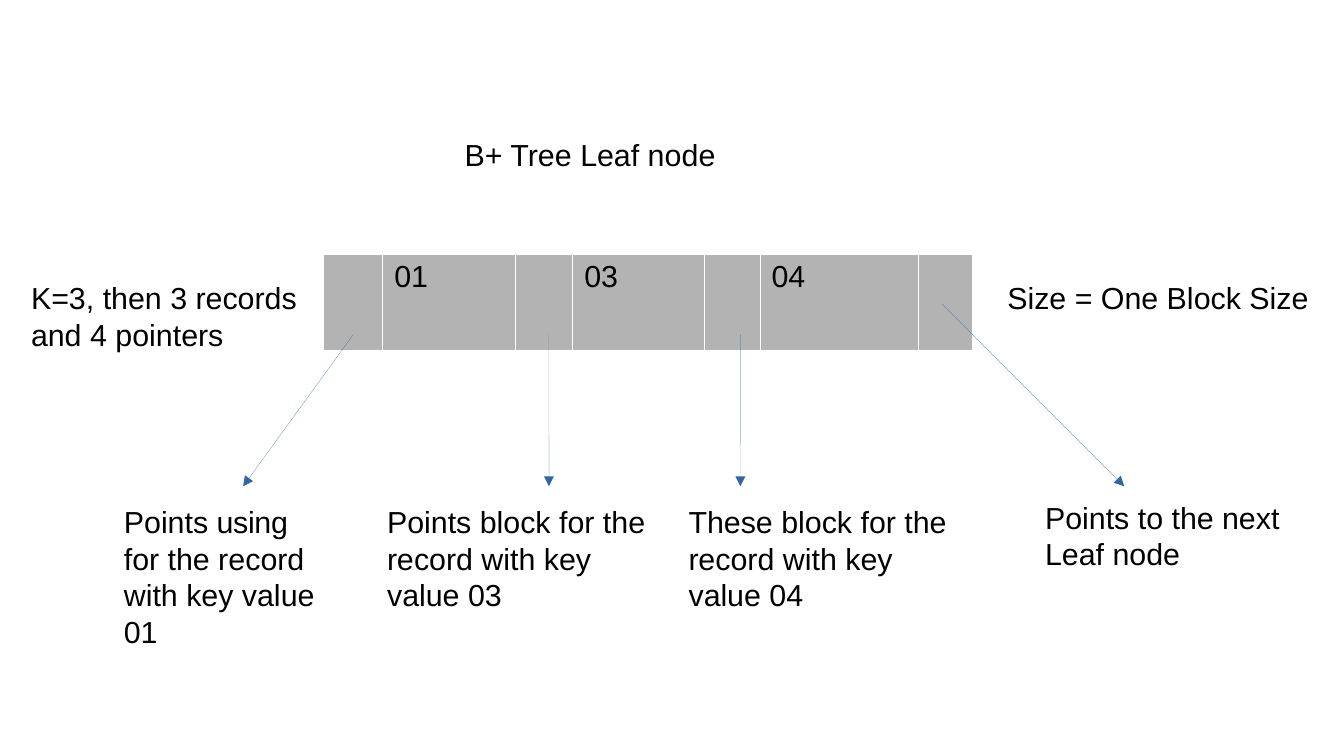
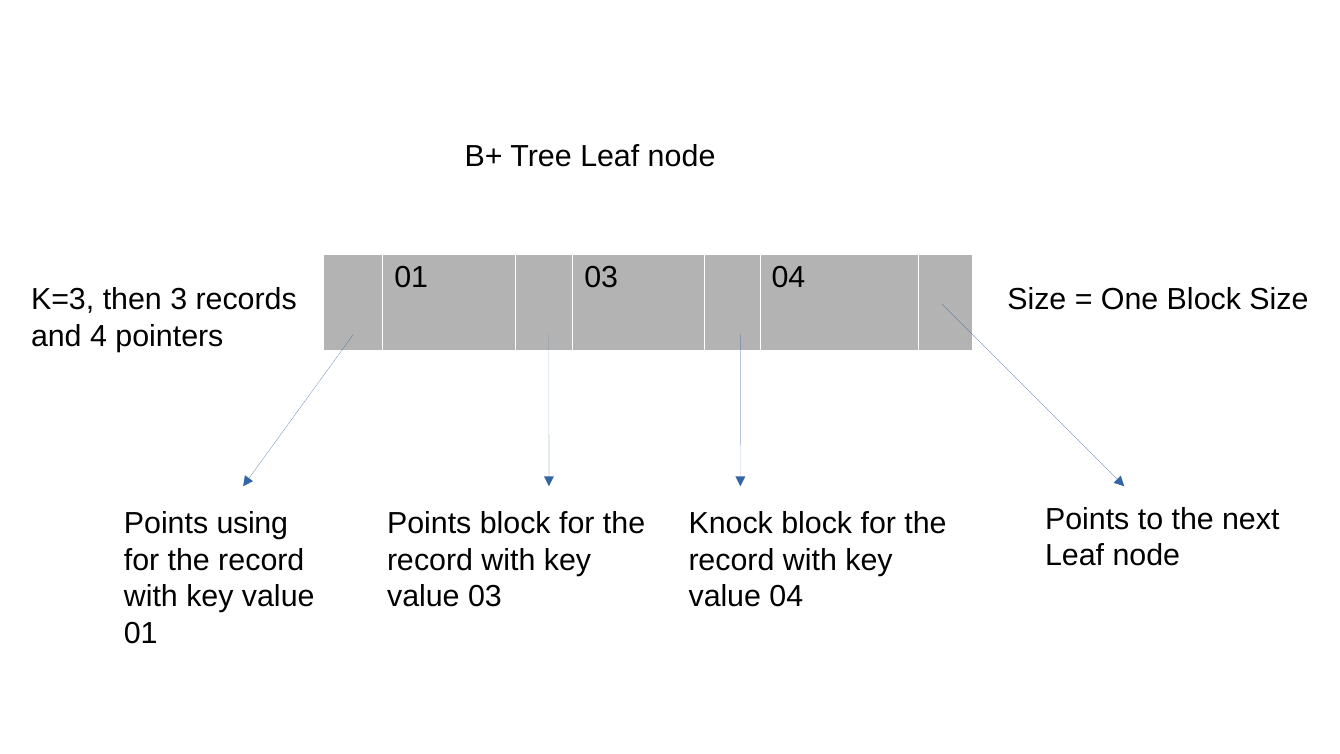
These: These -> Knock
